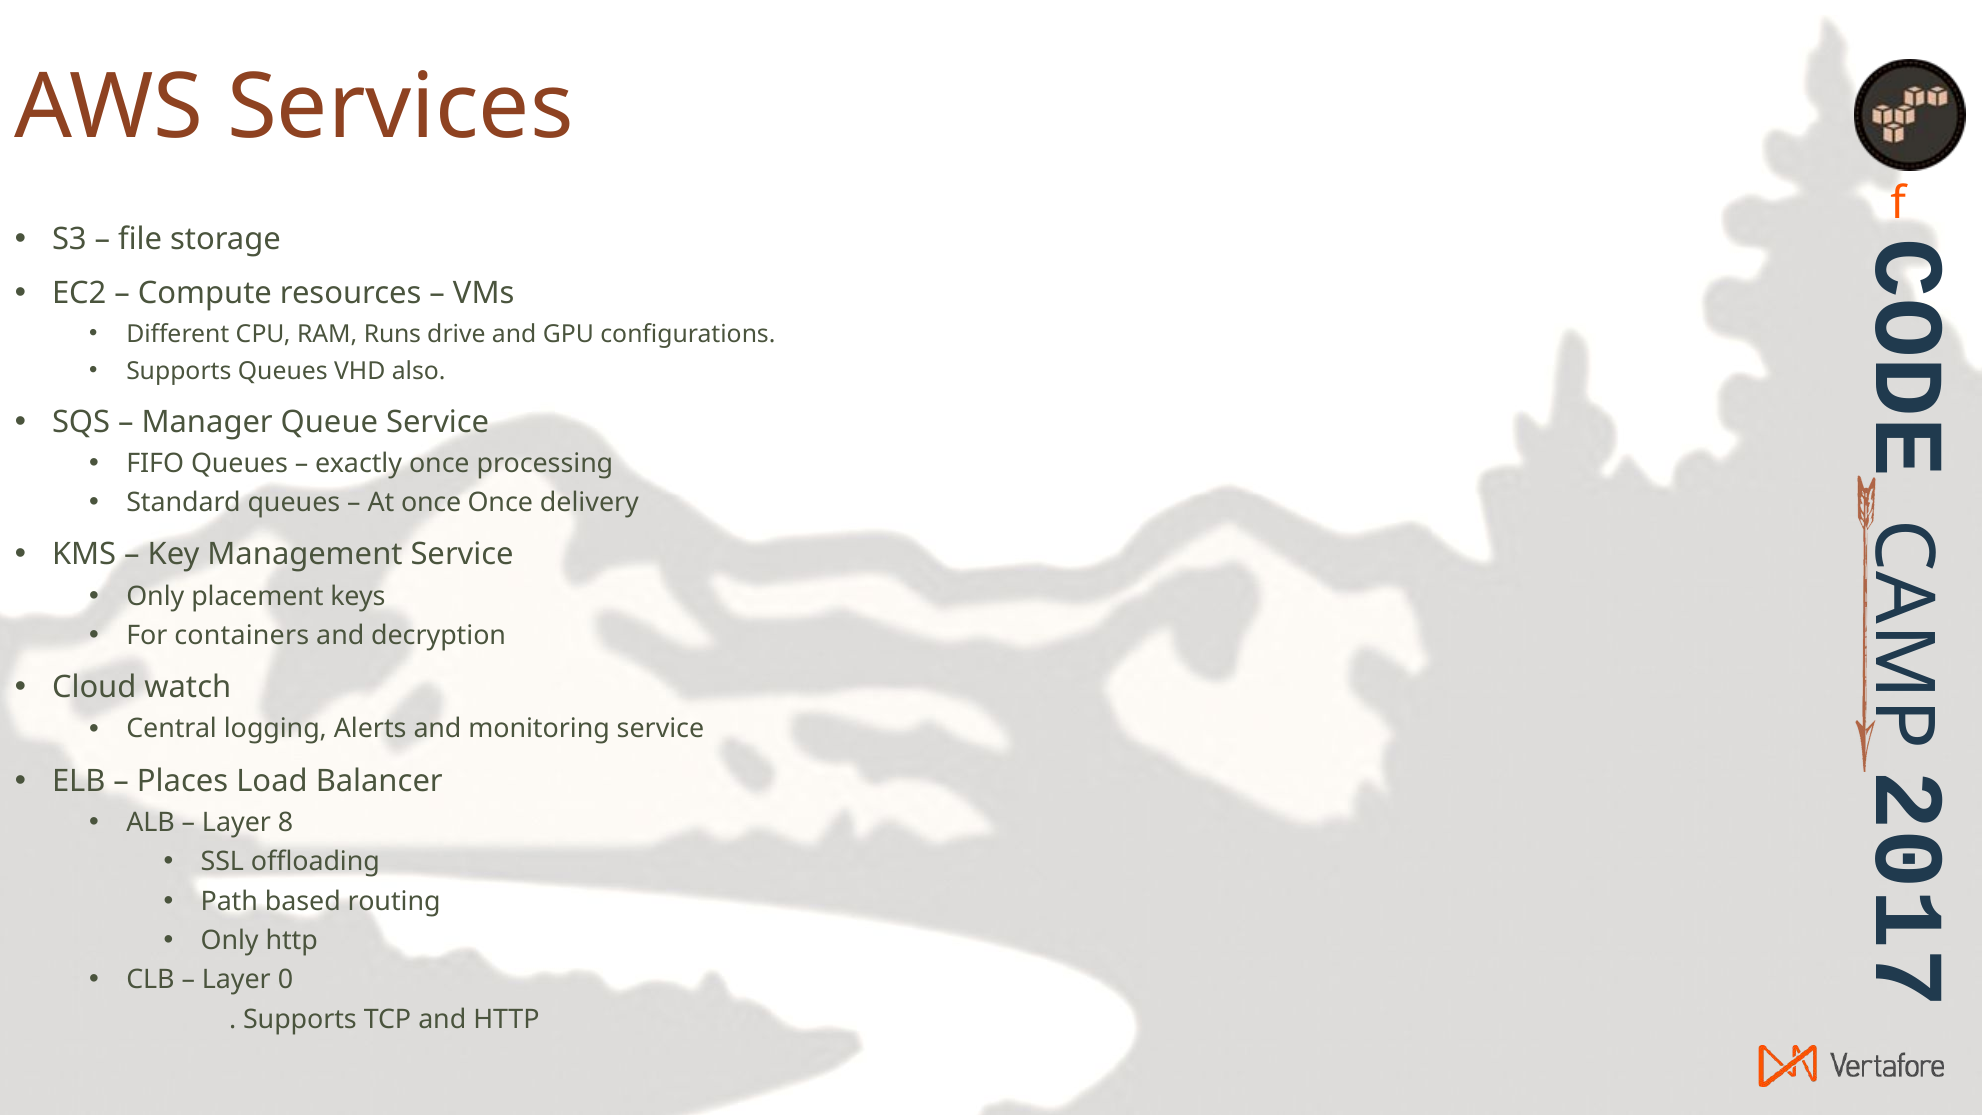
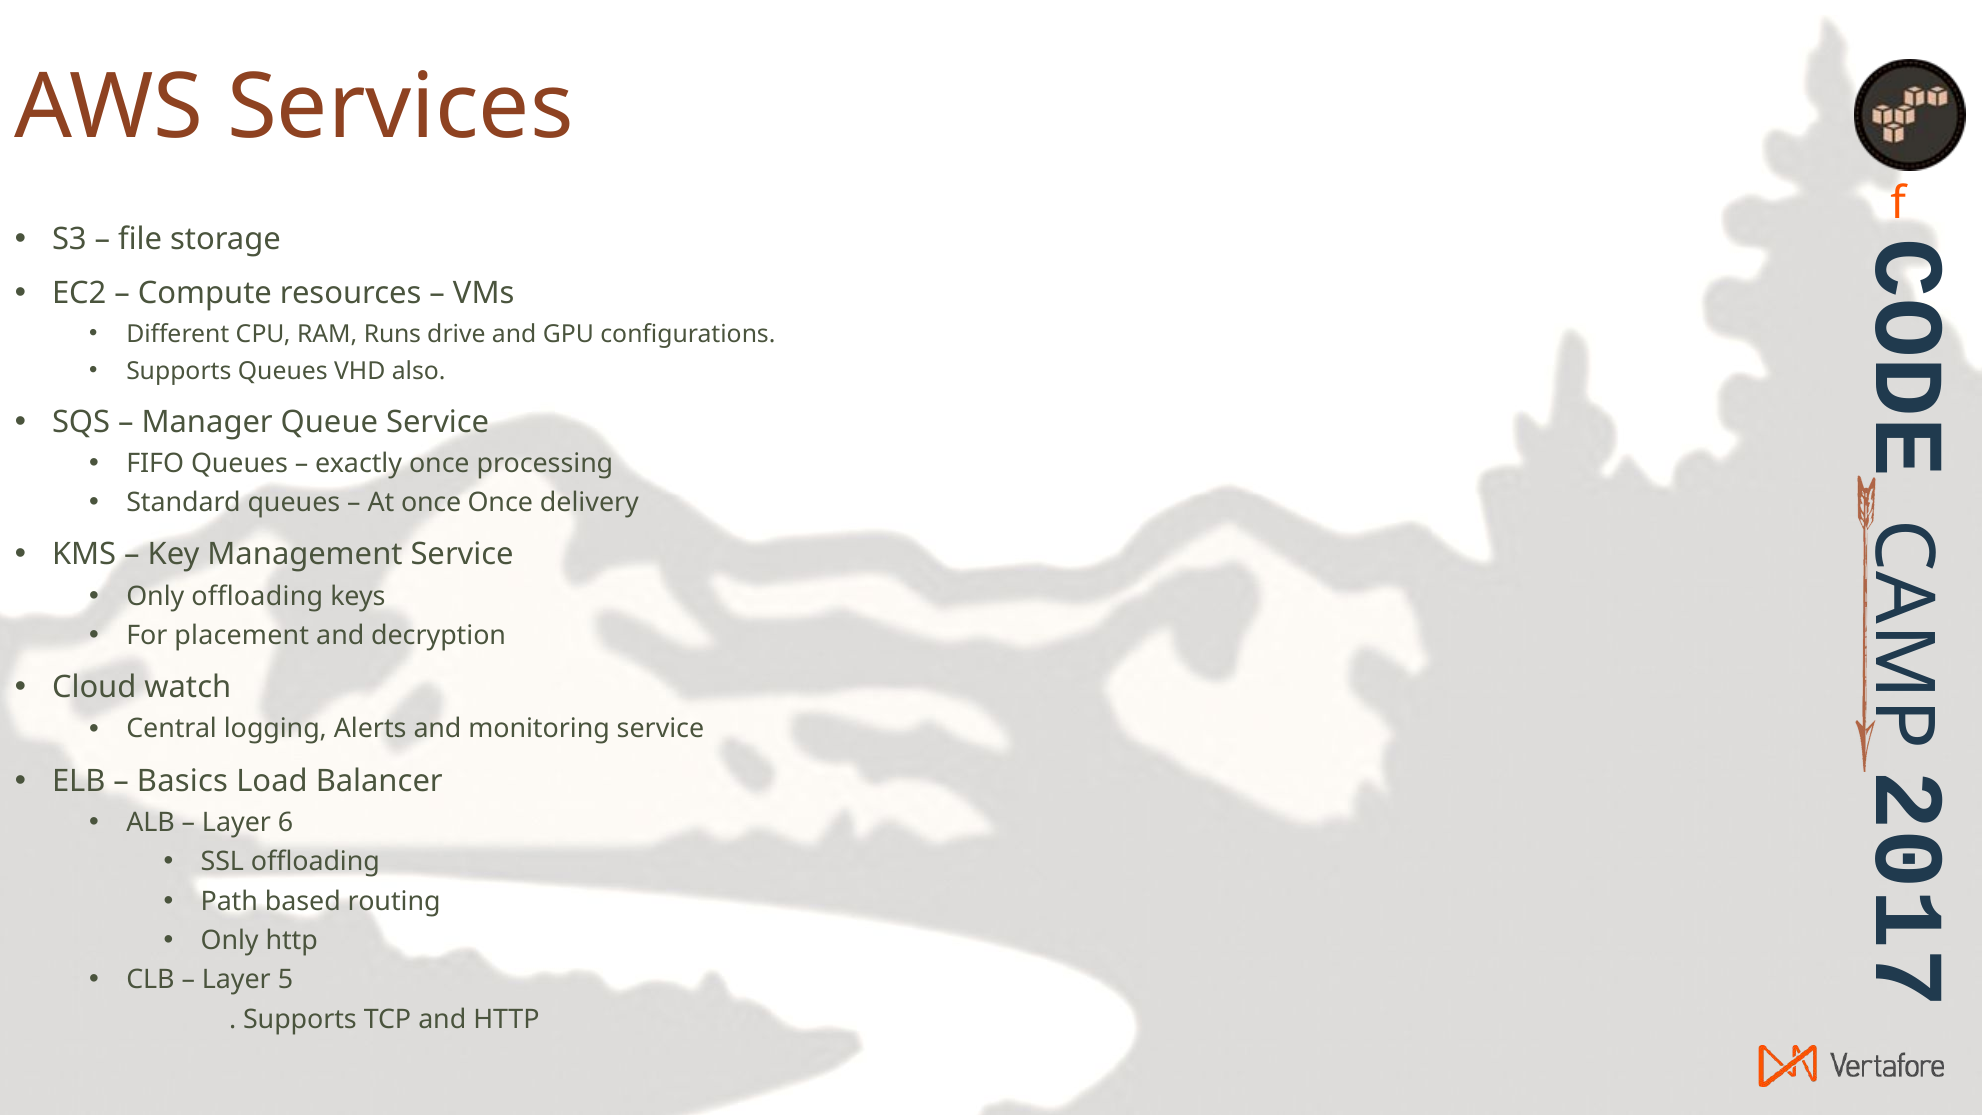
Only placement: placement -> offloading
containers: containers -> placement
Places: Places -> Basics
8: 8 -> 6
Layer 0: 0 -> 5
